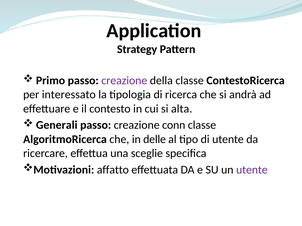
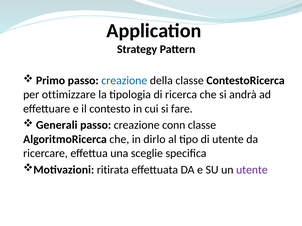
creazione at (124, 81) colour: purple -> blue
interessato: interessato -> ottimizzare
alta: alta -> fare
delle: delle -> dirlo
affatto: affatto -> ritirata
